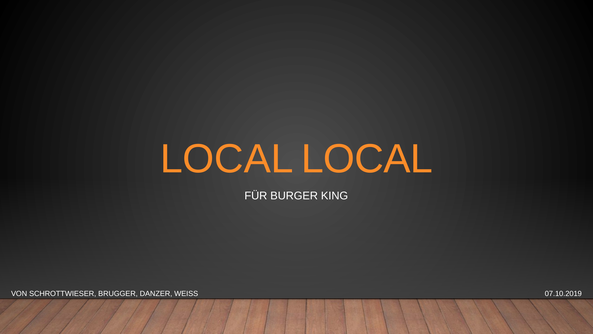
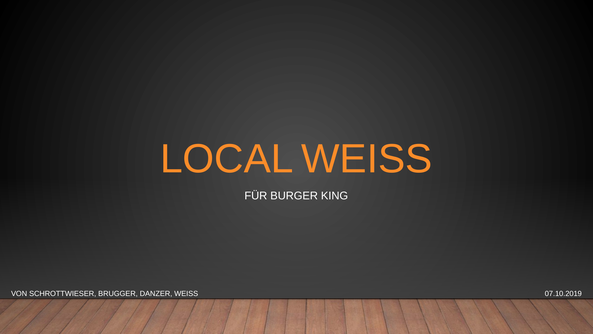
LOCAL LOCAL: LOCAL -> WEISS
